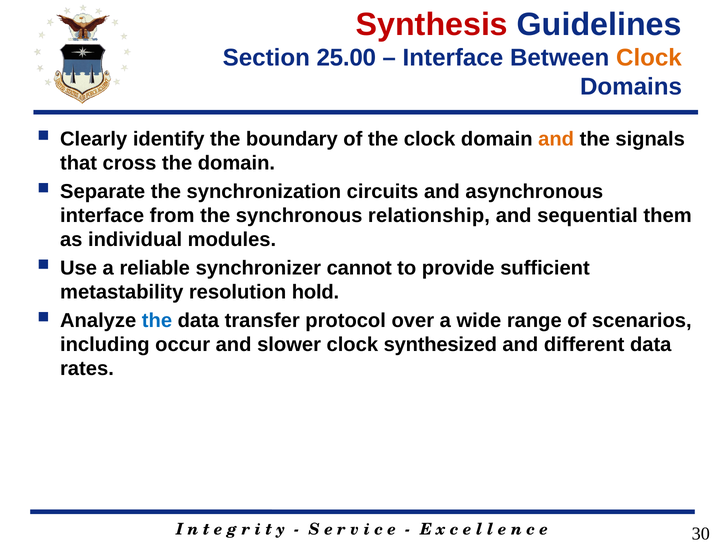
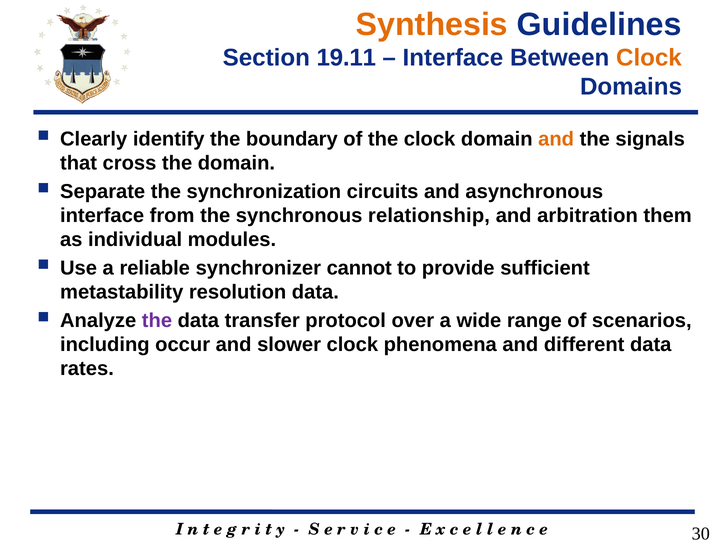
Synthesis colour: red -> orange
25.00: 25.00 -> 19.11
sequential: sequential -> arbitration
resolution hold: hold -> data
the at (157, 320) colour: blue -> purple
synthesized: synthesized -> phenomena
